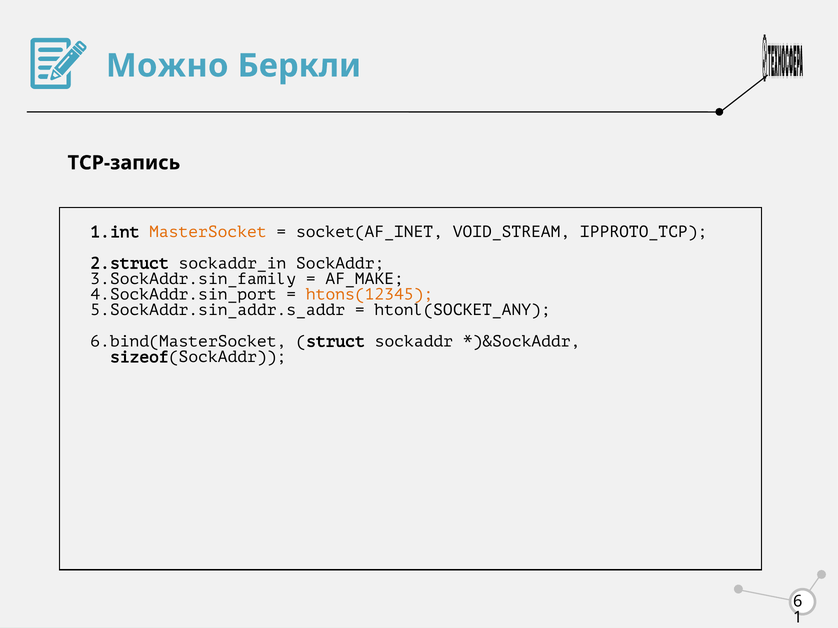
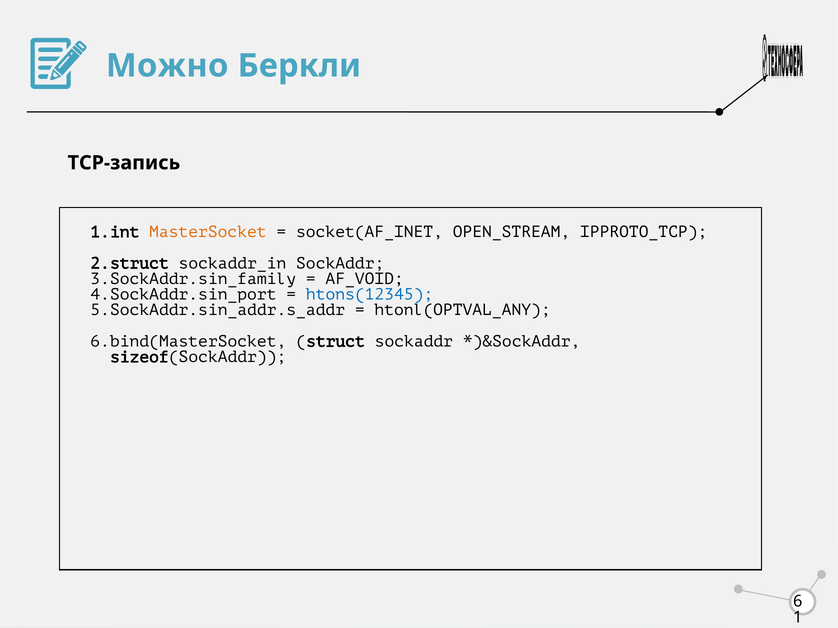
VOID_STREAM: VOID_STREAM -> OPEN_STREAM
AF_MAKE: AF_MAKE -> AF_VOID
htons(12345 colour: orange -> blue
htonl(SOCKET_ANY: htonl(SOCKET_ANY -> htonl(OPTVAL_ANY
